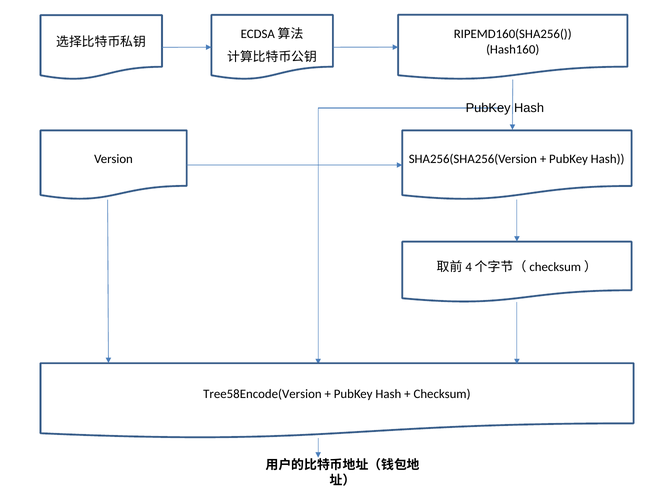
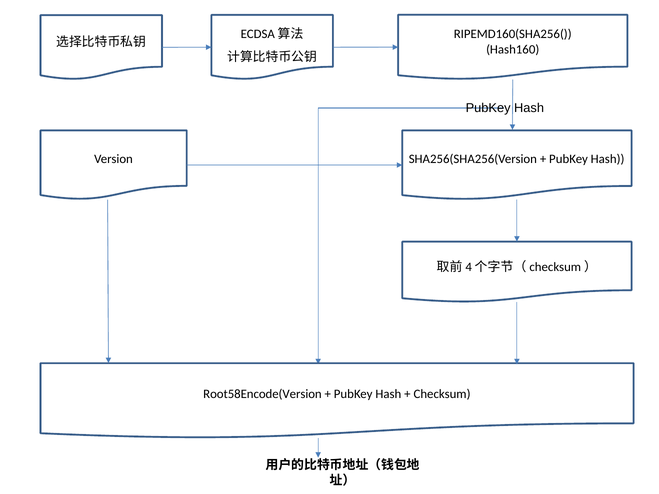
Tree58Encode(Version: Tree58Encode(Version -> Root58Encode(Version
